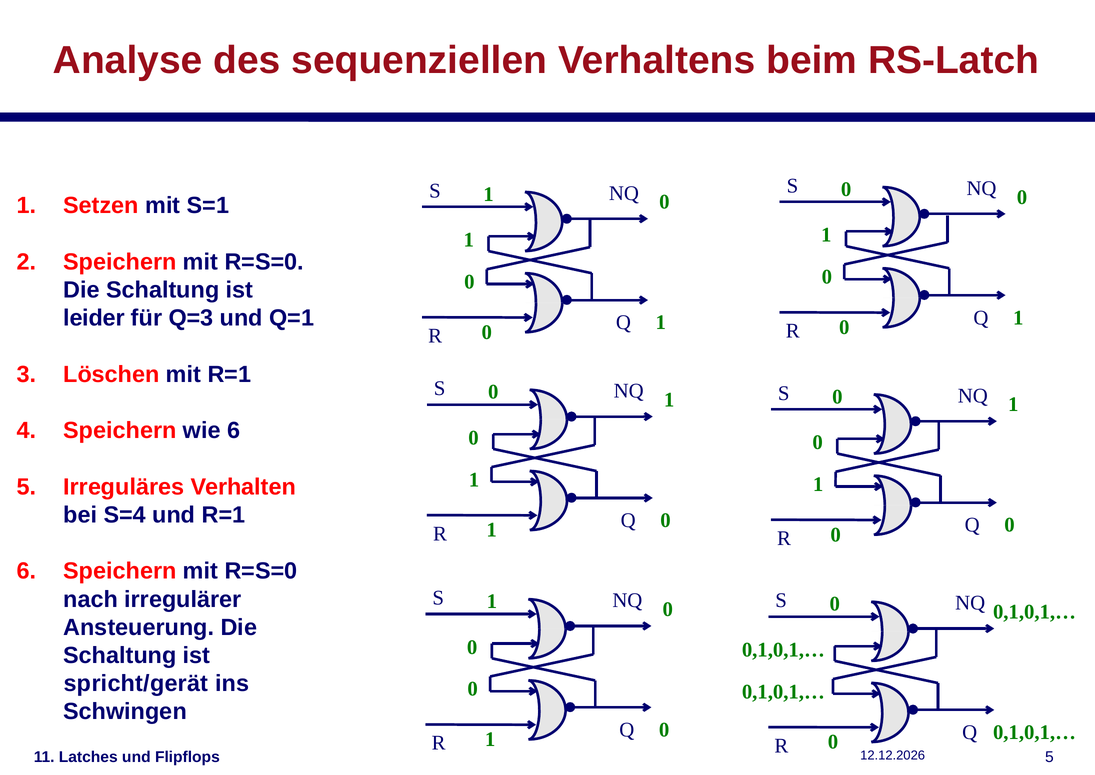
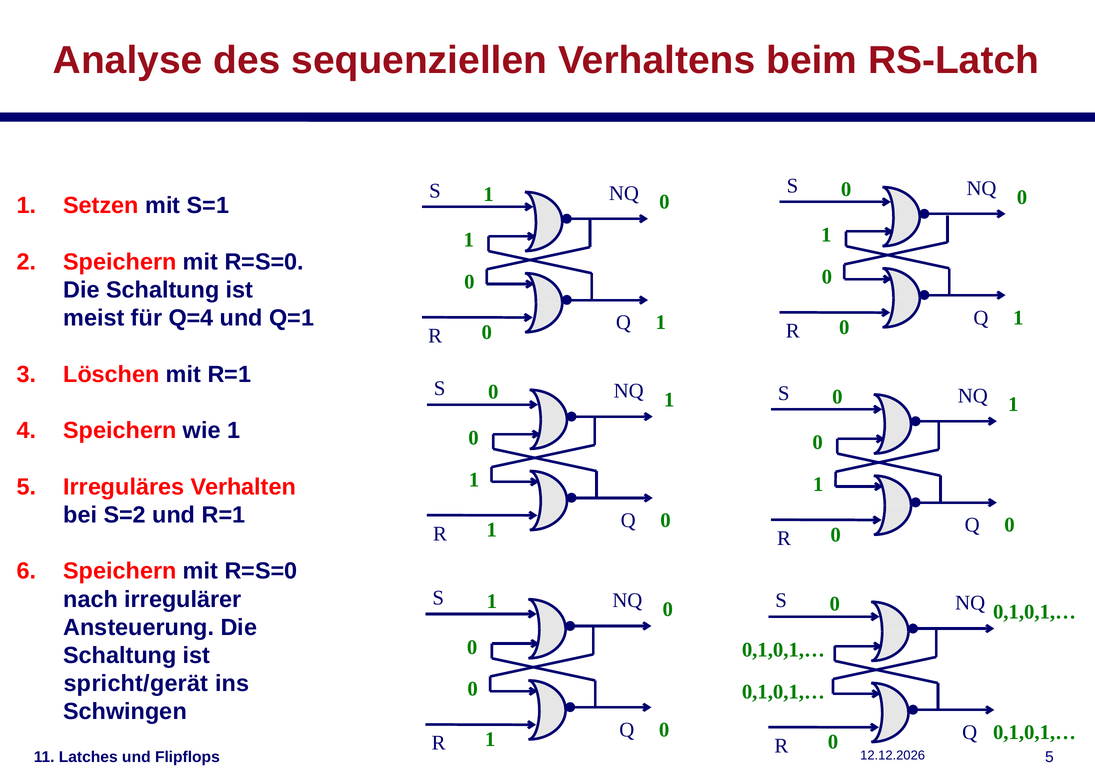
leider: leider -> meist
Q=3: Q=3 -> Q=4
wie 6: 6 -> 1
S=4: S=4 -> S=2
